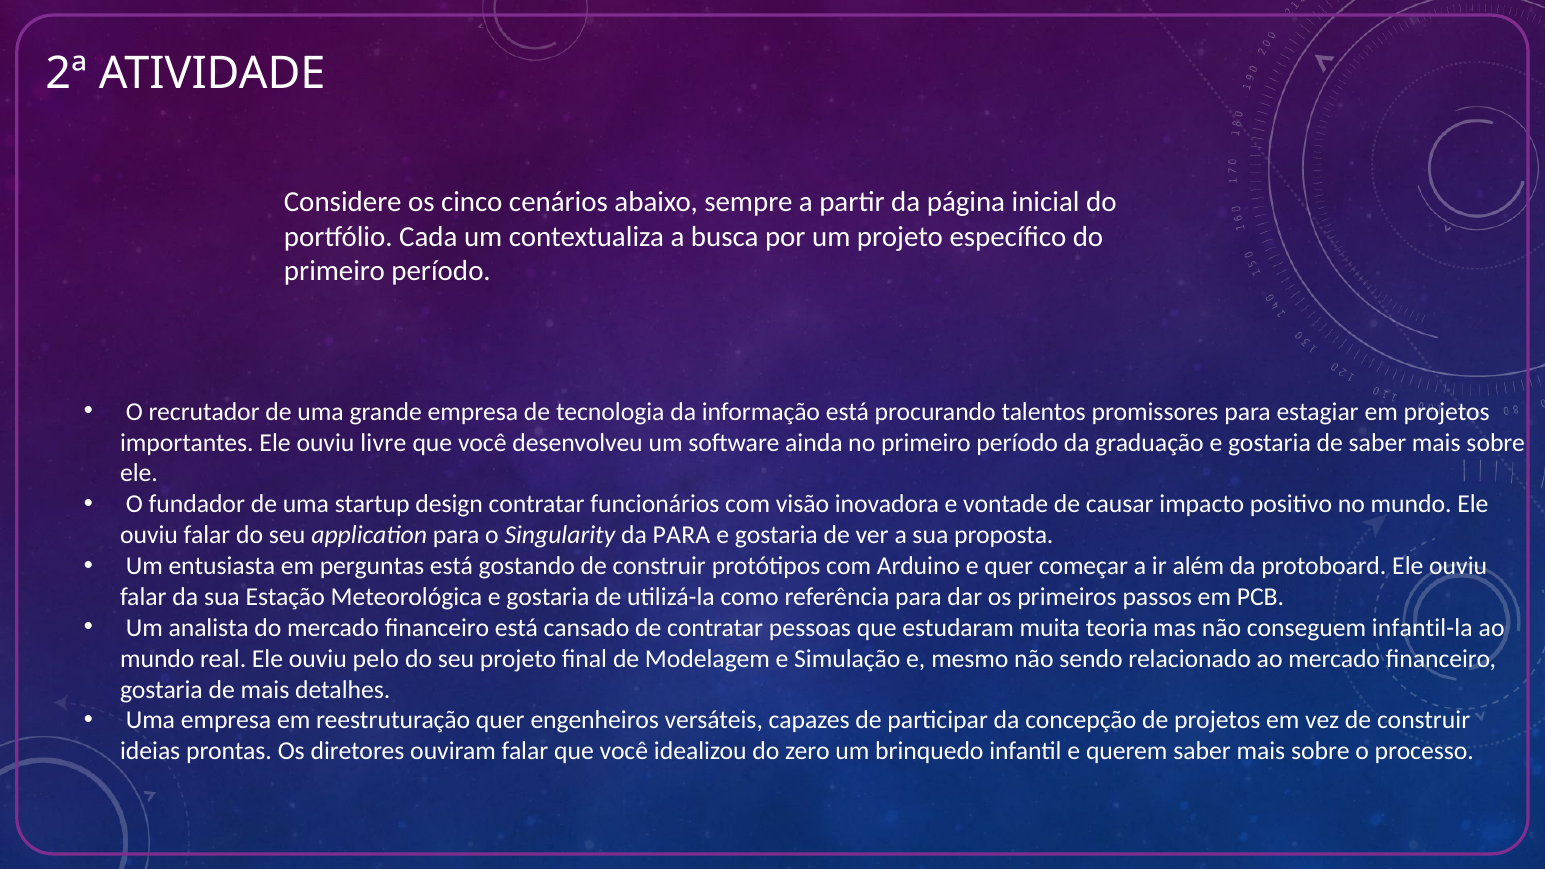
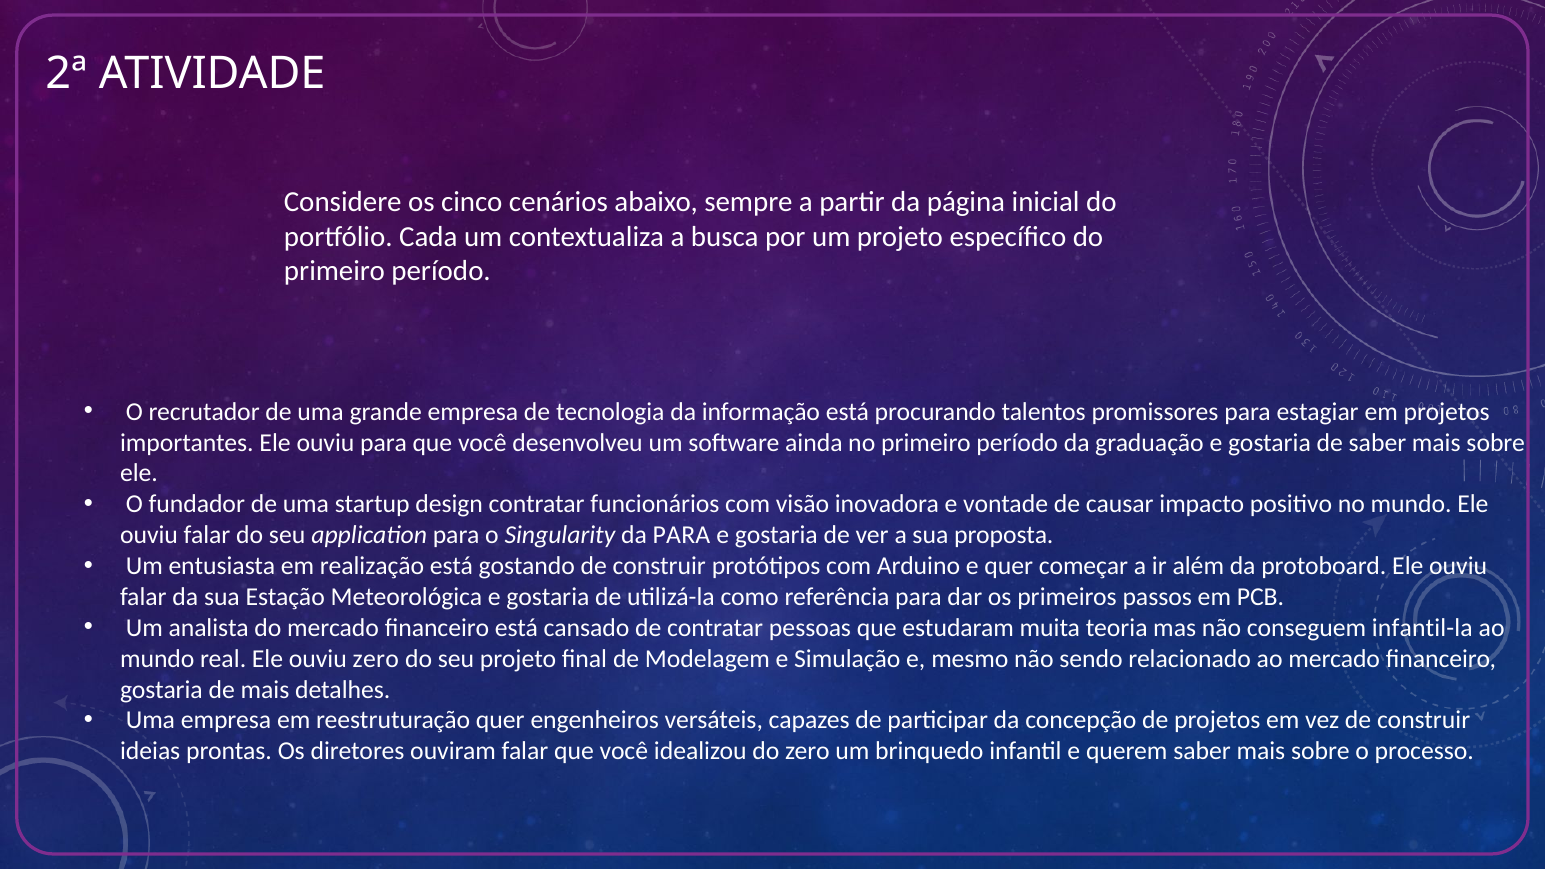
ouviu livre: livre -> para
perguntas: perguntas -> realização
ouviu pelo: pelo -> zero
